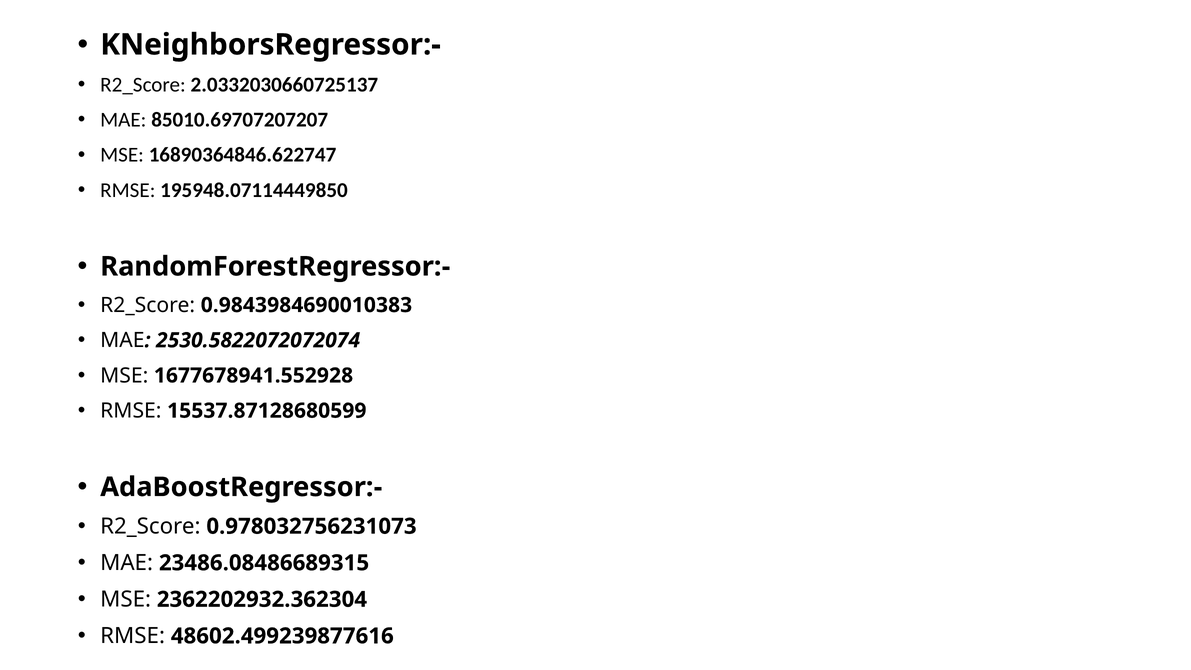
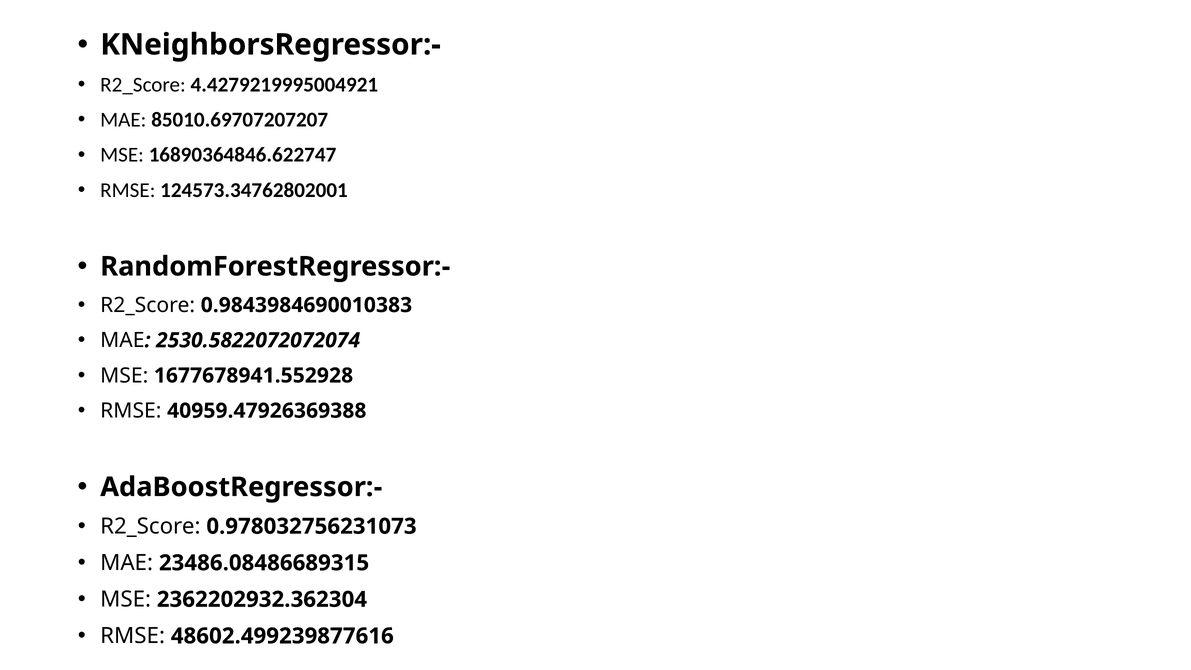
2.0332030660725137: 2.0332030660725137 -> 4.4279219995004921
195948.07114449850: 195948.07114449850 -> 124573.34762802001
15537.87128680599: 15537.87128680599 -> 40959.47926369388
